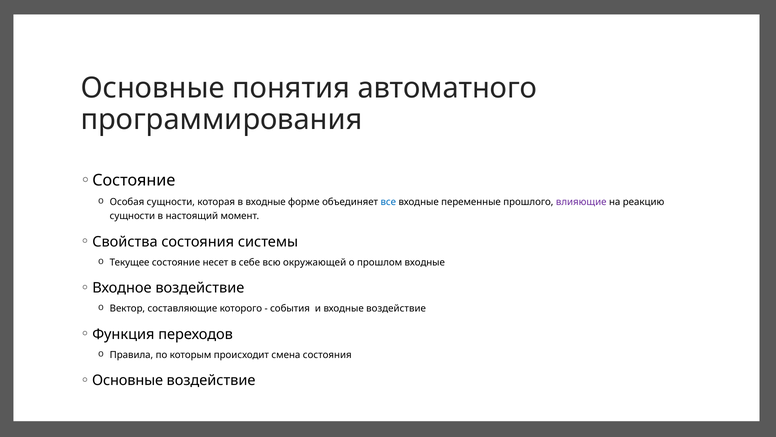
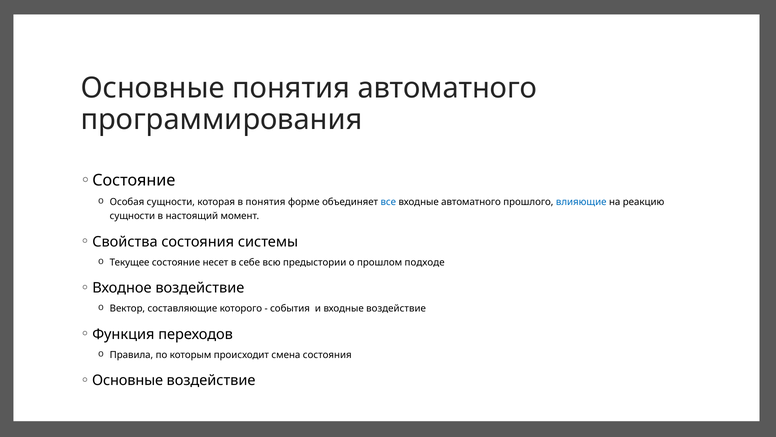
в входные: входные -> понятия
входные переменные: переменные -> автоматного
влияющие colour: purple -> blue
окружающей: окружающей -> предыстории
прошлом входные: входные -> подходе
